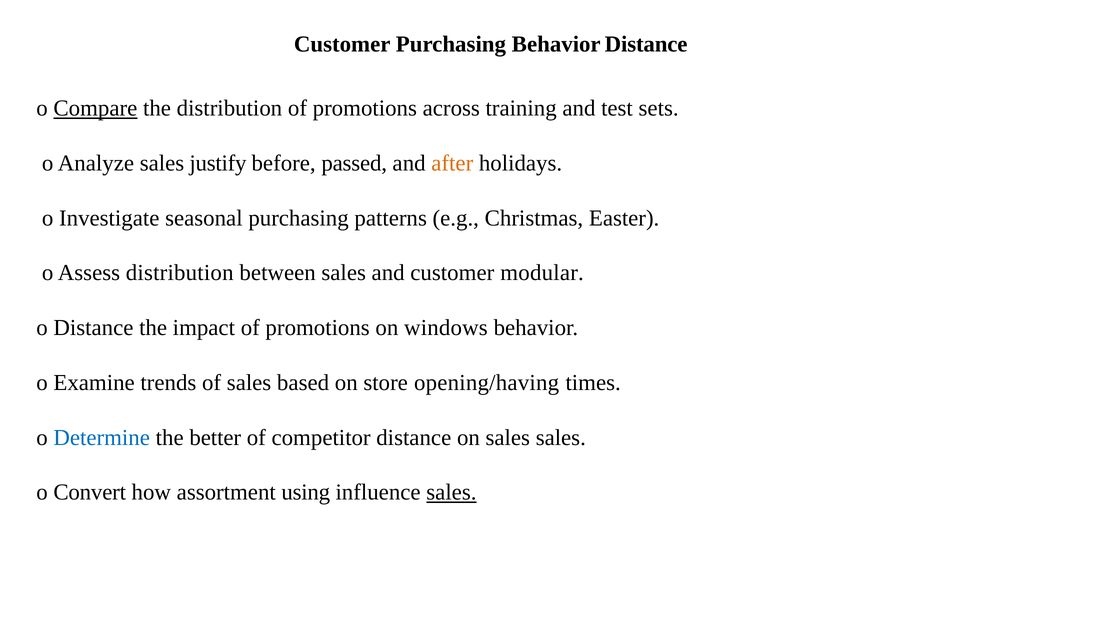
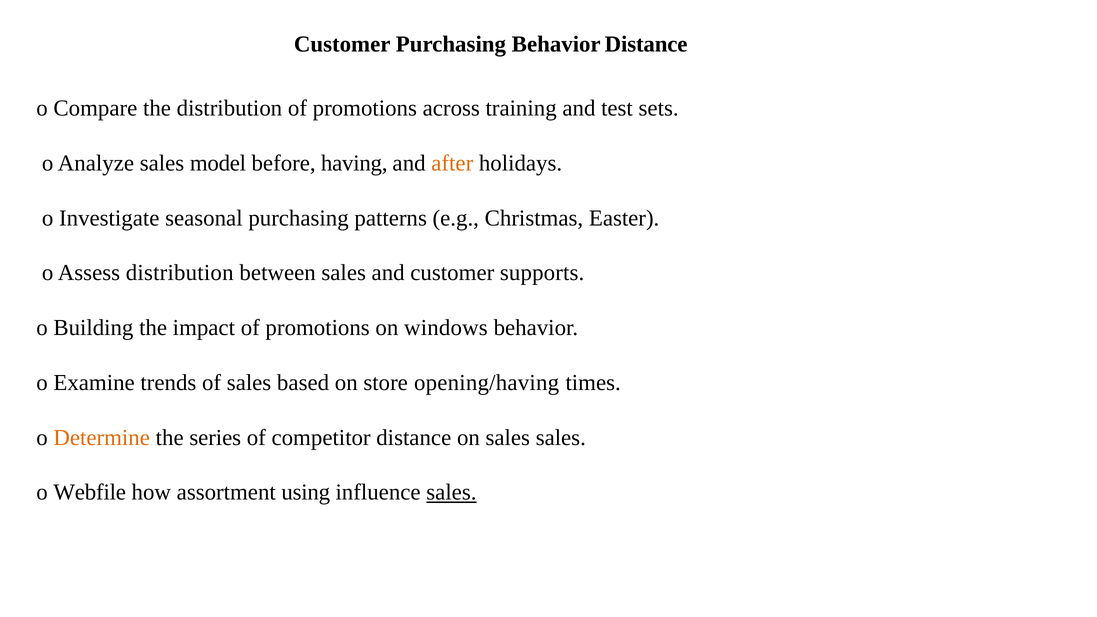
Compare underline: present -> none
justify: justify -> model
passed: passed -> having
modular: modular -> supports
o Distance: Distance -> Building
Determine colour: blue -> orange
better: better -> series
Convert: Convert -> Webfile
